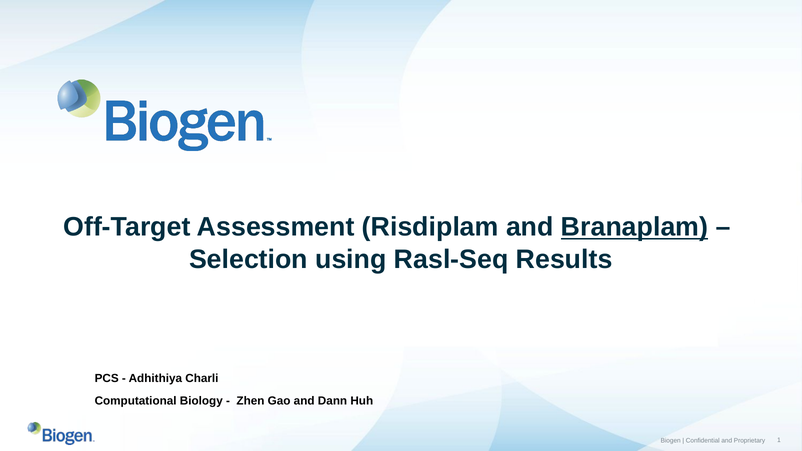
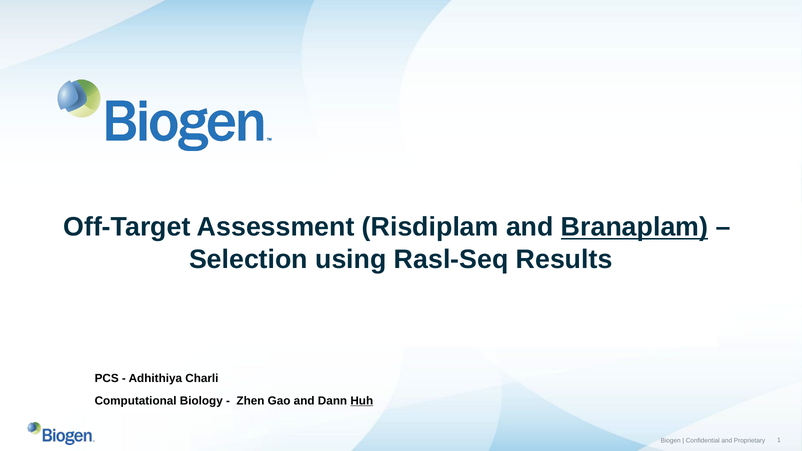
Huh underline: none -> present
